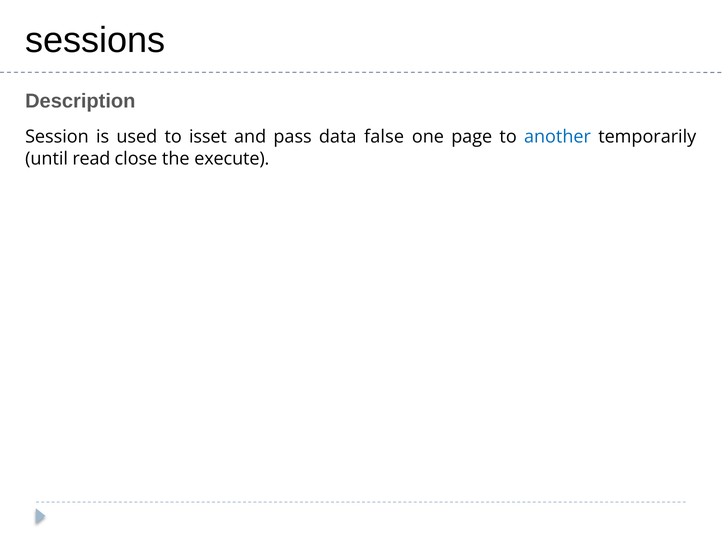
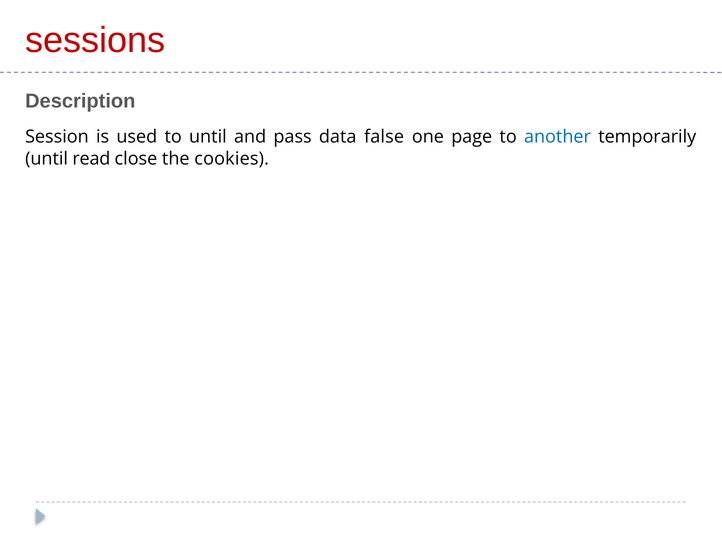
sessions colour: black -> red
to isset: isset -> until
execute: execute -> cookies
